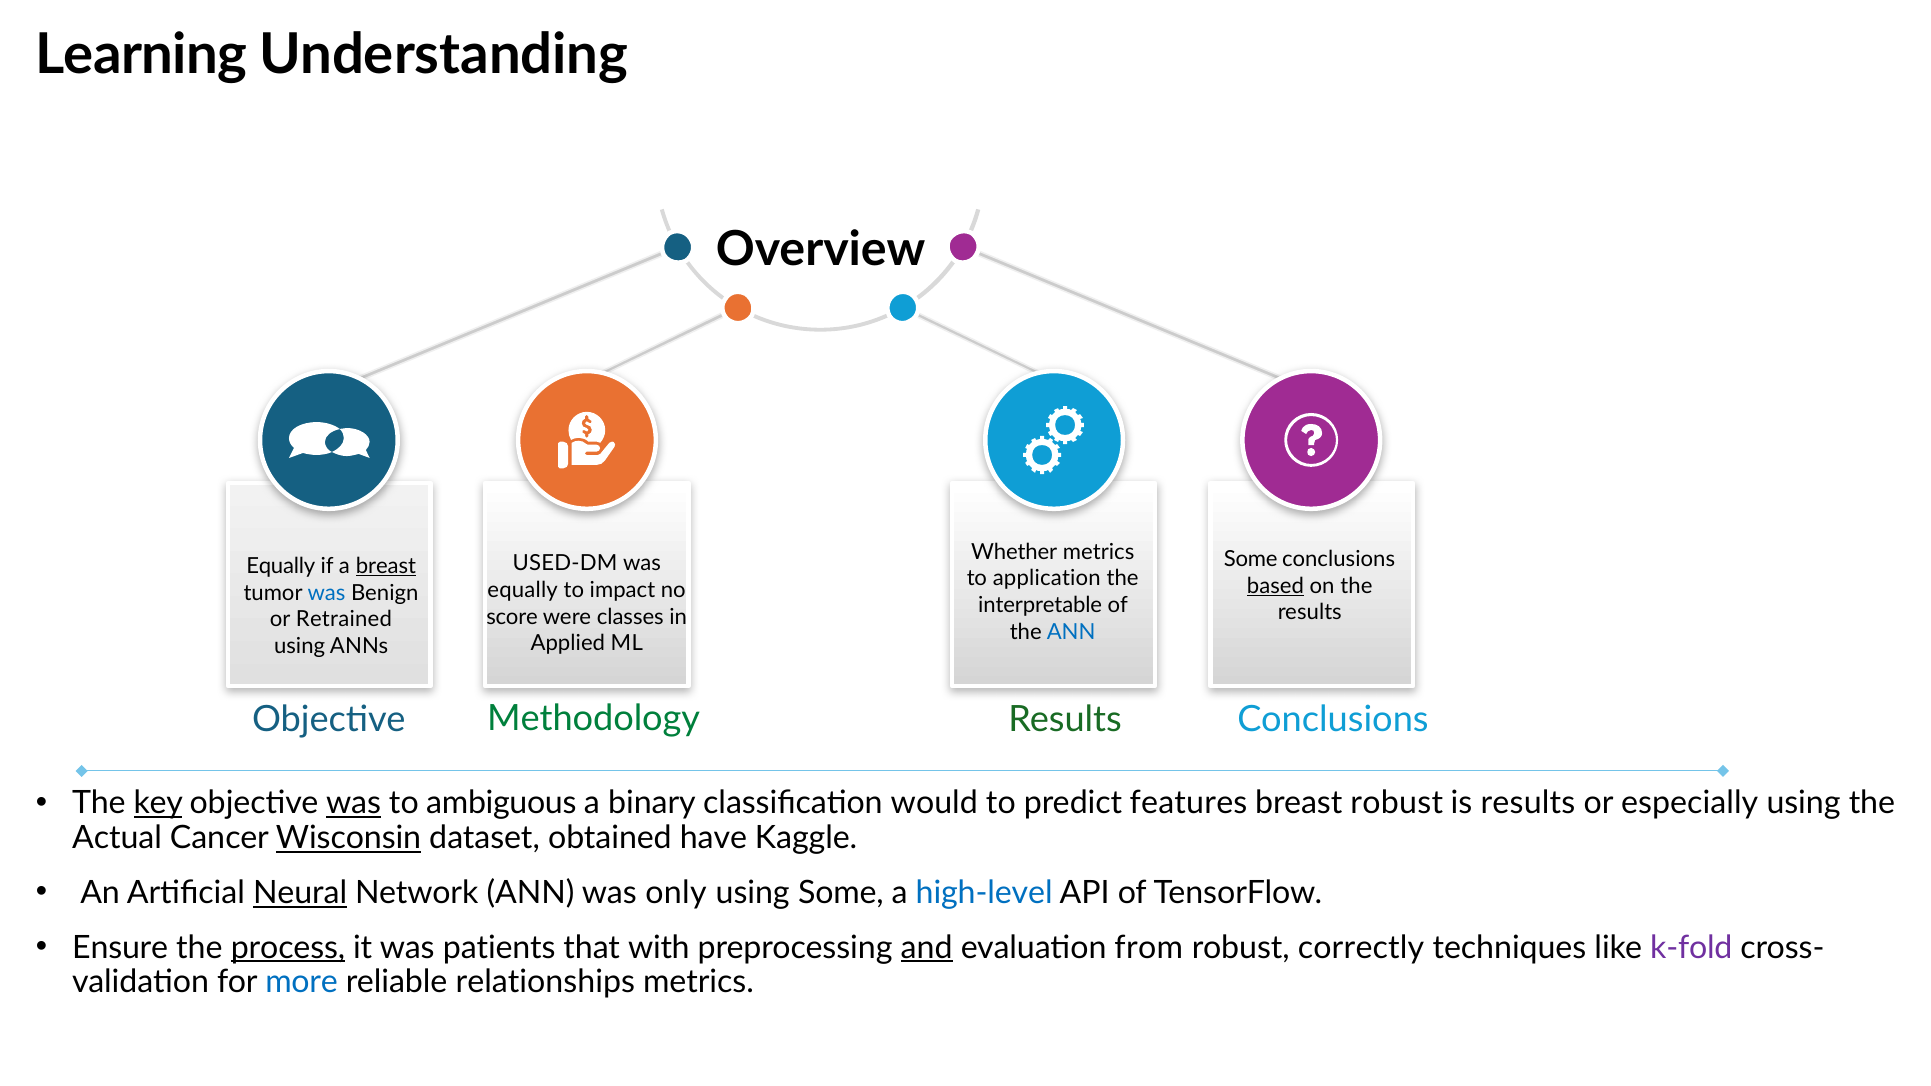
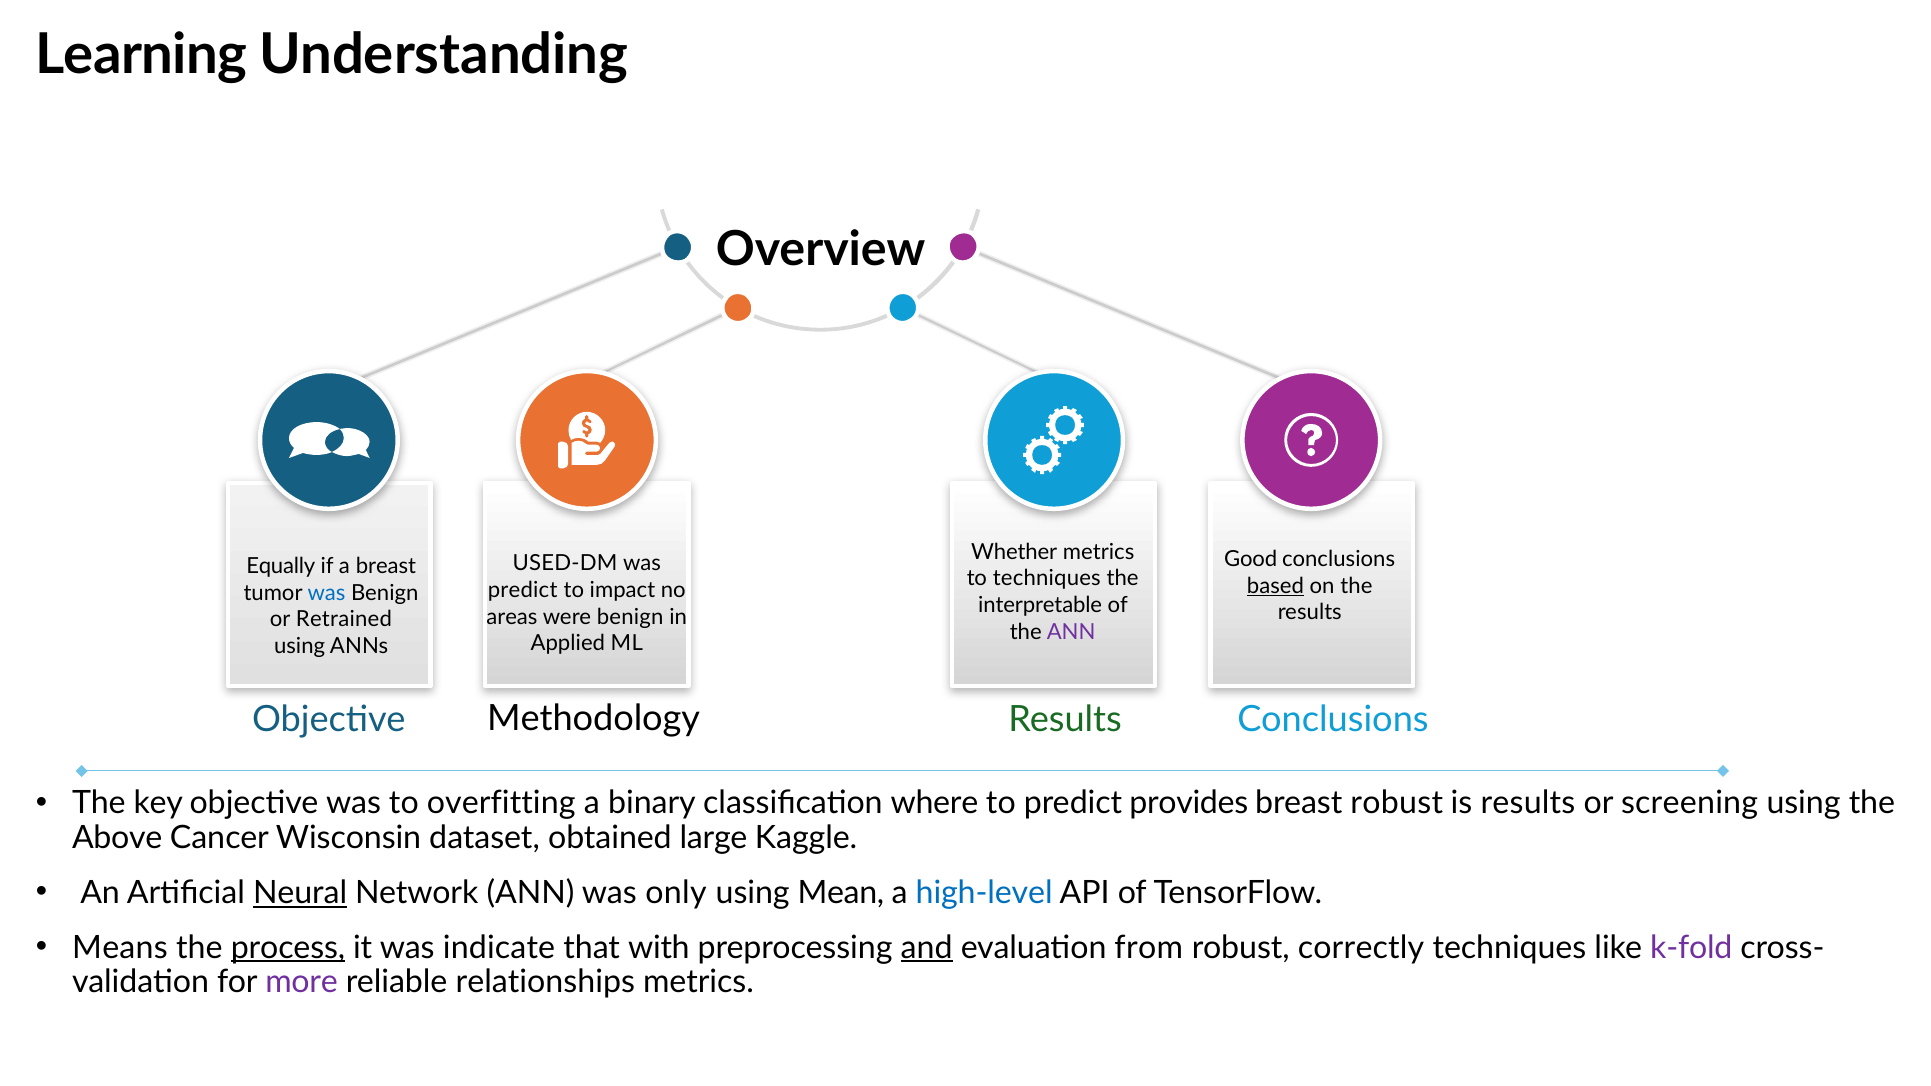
Some at (1251, 560): Some -> Good
breast at (386, 566) underline: present -> none
to application: application -> techniques
equally at (523, 590): equally -> predict
score: score -> areas
were classes: classes -> benign
ANN at (1071, 632) colour: blue -> purple
Methodology colour: green -> black
key underline: present -> none
was at (354, 803) underline: present -> none
ambiguous: ambiguous -> overfitting
would: would -> where
features: features -> provides
especially: especially -> screening
Actual: Actual -> Above
Wisconsin underline: present -> none
have: have -> large
using Some: Some -> Mean
Ensure: Ensure -> Means
patients: patients -> indicate
more colour: blue -> purple
